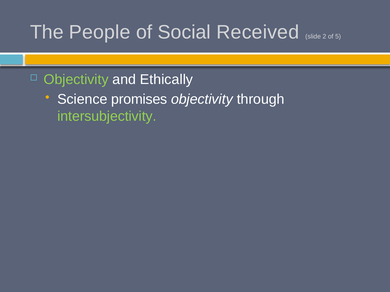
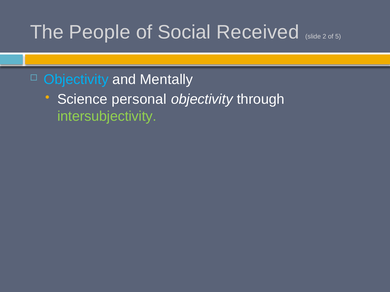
Objectivity at (76, 80) colour: light green -> light blue
Ethically: Ethically -> Mentally
promises: promises -> personal
